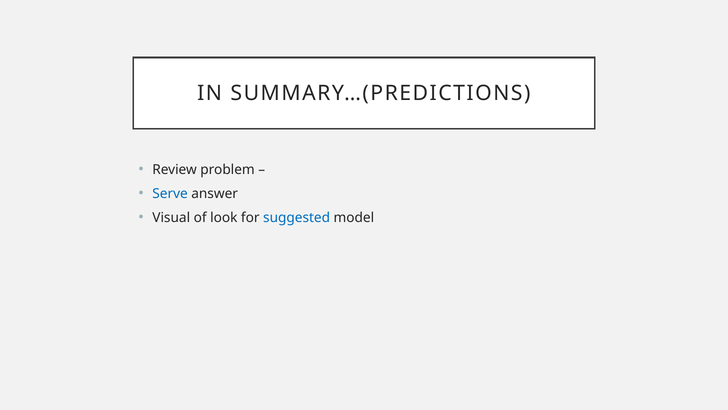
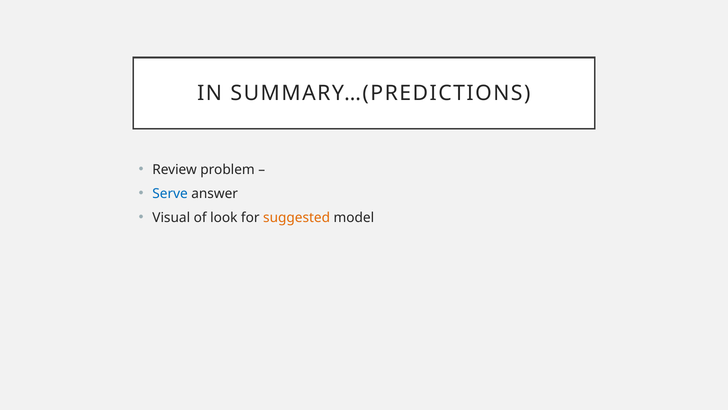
suggested colour: blue -> orange
